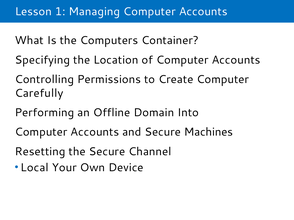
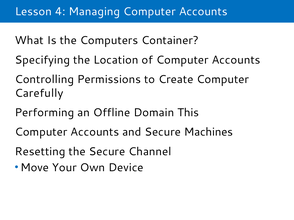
1: 1 -> 4
Into: Into -> This
Local: Local -> Move
